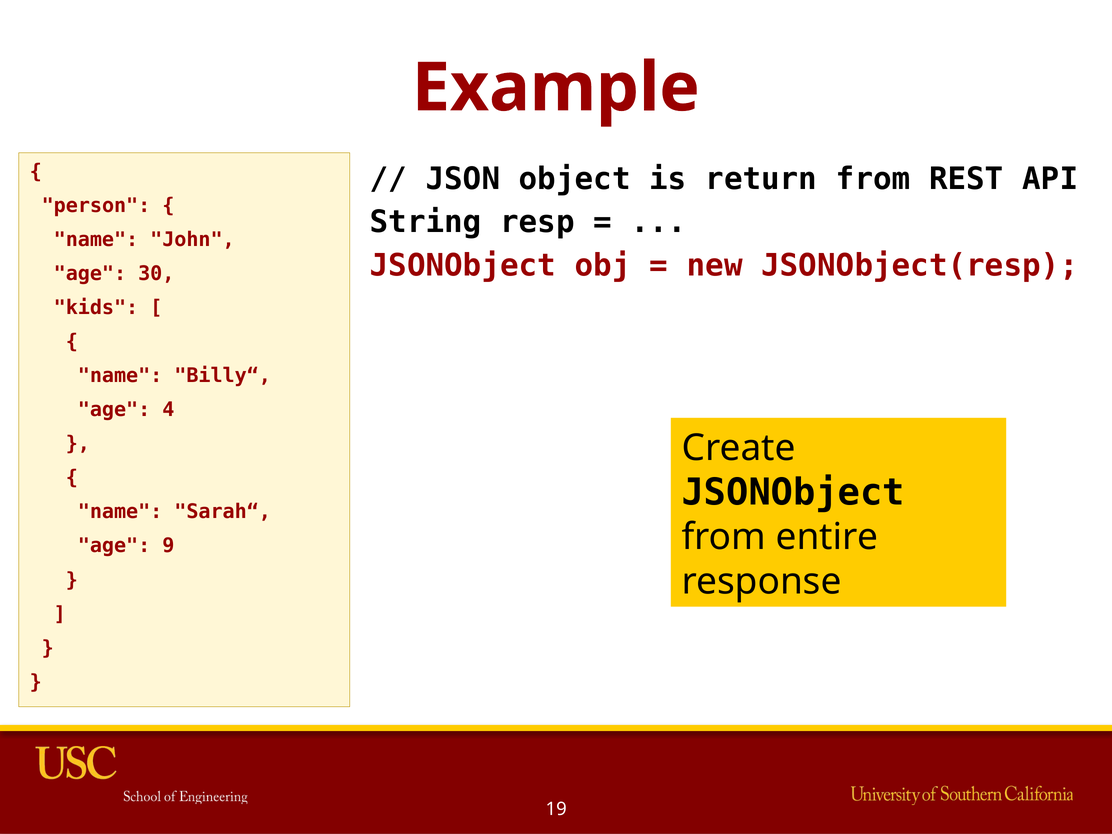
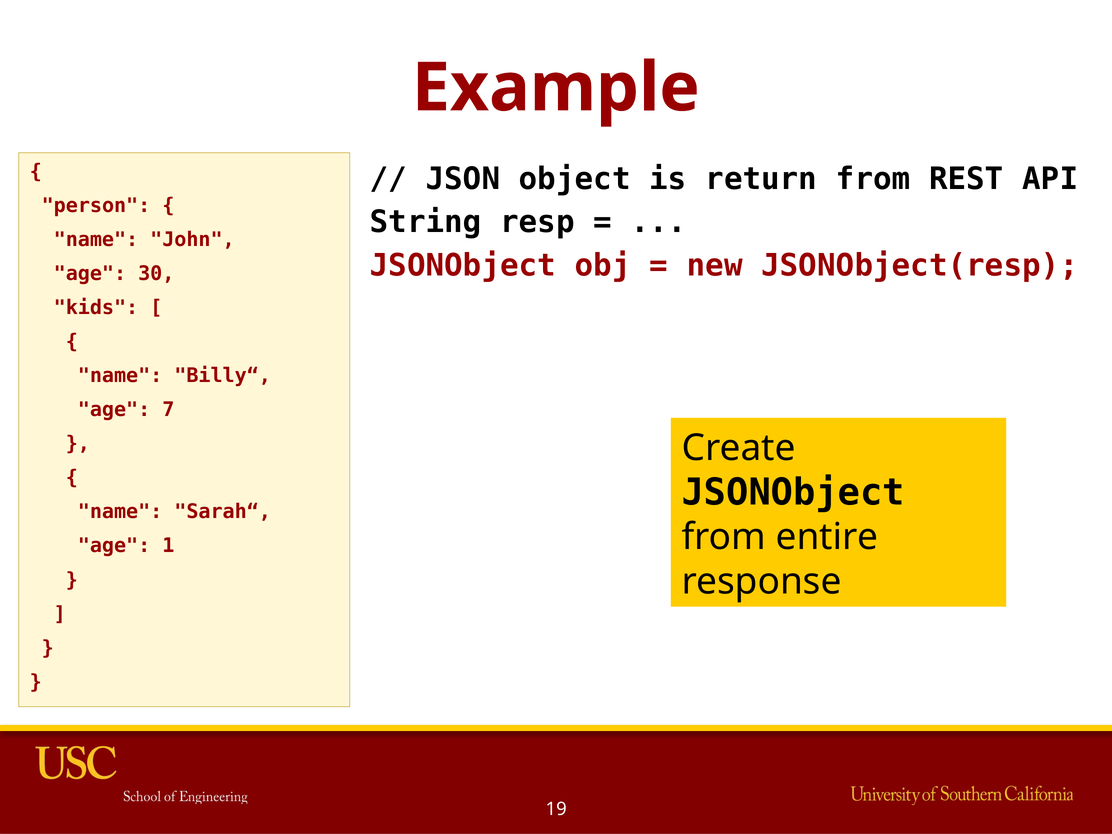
4: 4 -> 7
9: 9 -> 1
